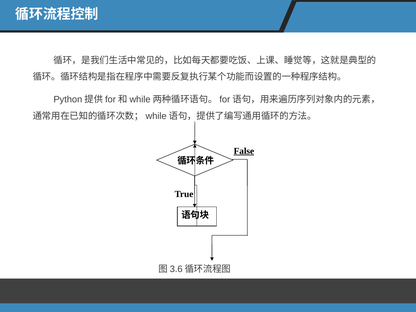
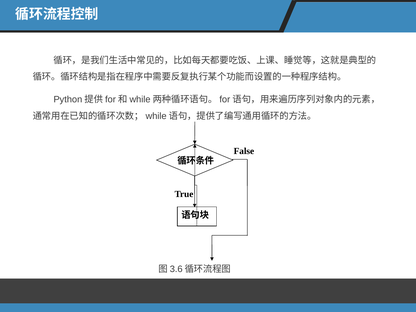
False underline: present -> none
